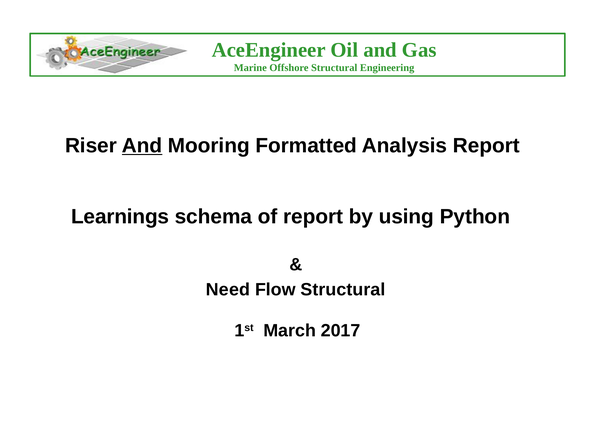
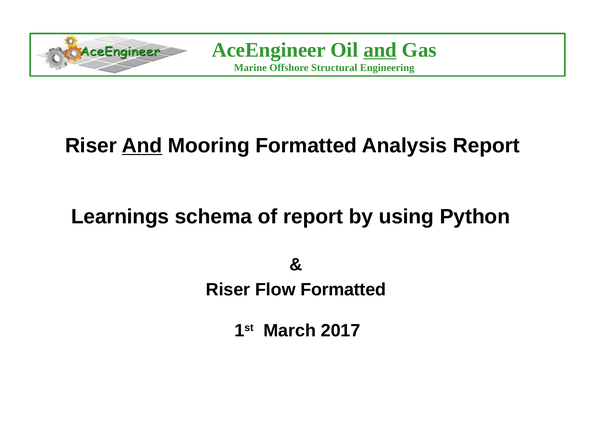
and at (380, 50) underline: none -> present
Need at (228, 290): Need -> Riser
Flow Structural: Structural -> Formatted
